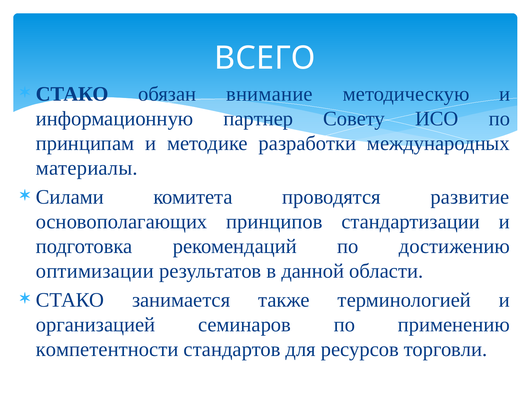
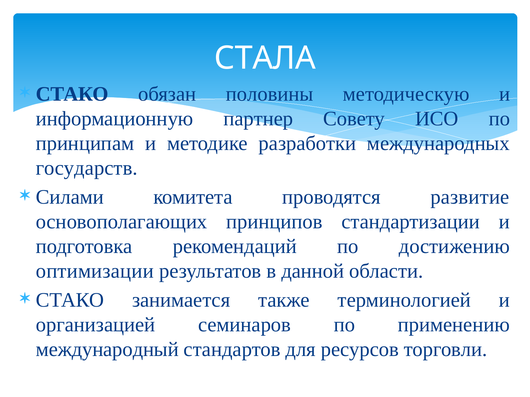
ВСЕГО: ВСЕГО -> СТАЛА
внимание: внимание -> половины
материалы: материалы -> государств
компетентности: компетентности -> международный
